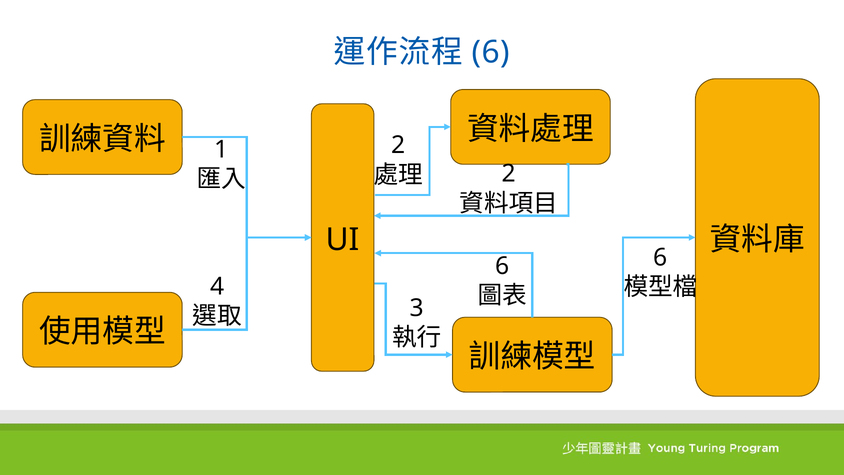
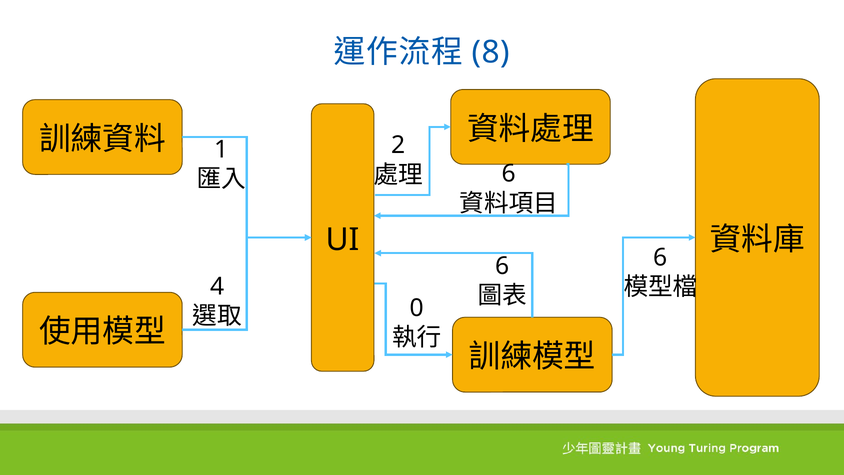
6 at (491, 52): 6 -> 8
2 at (509, 174): 2 -> 6
3: 3 -> 0
